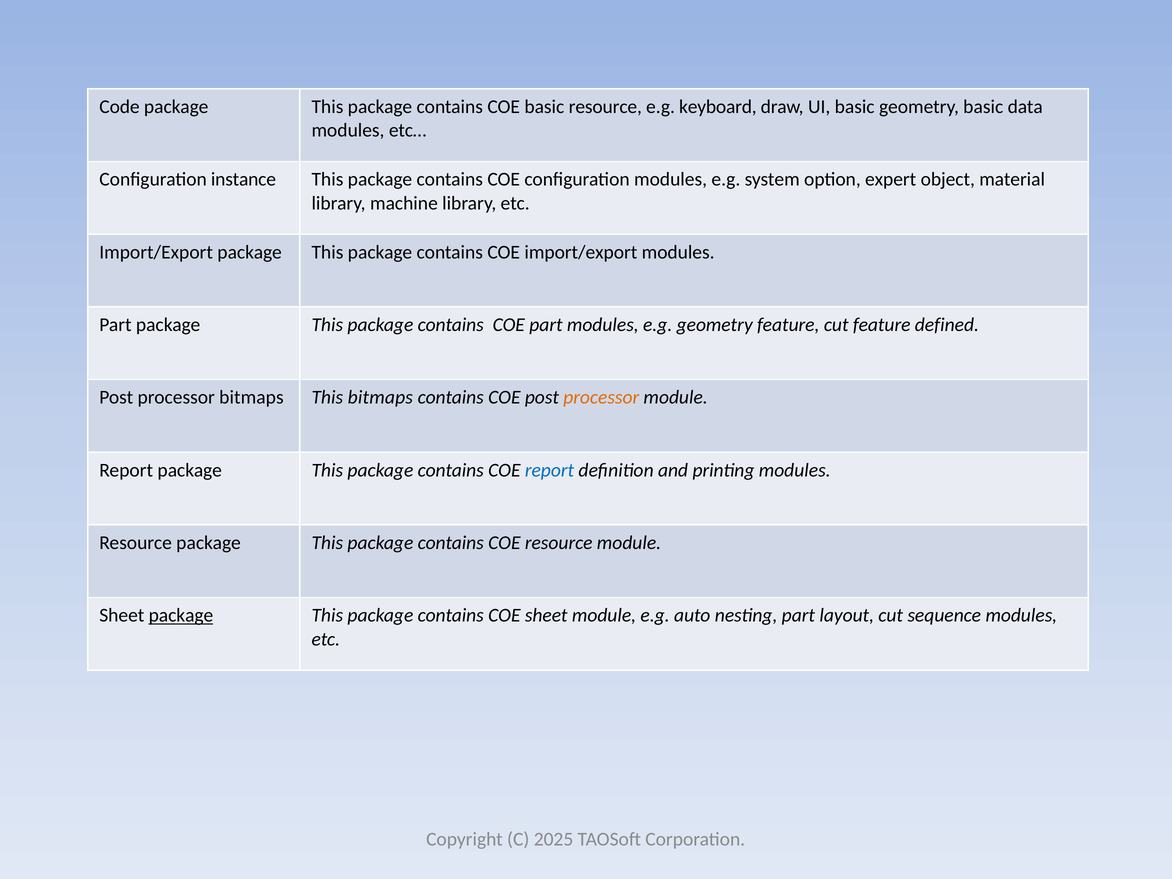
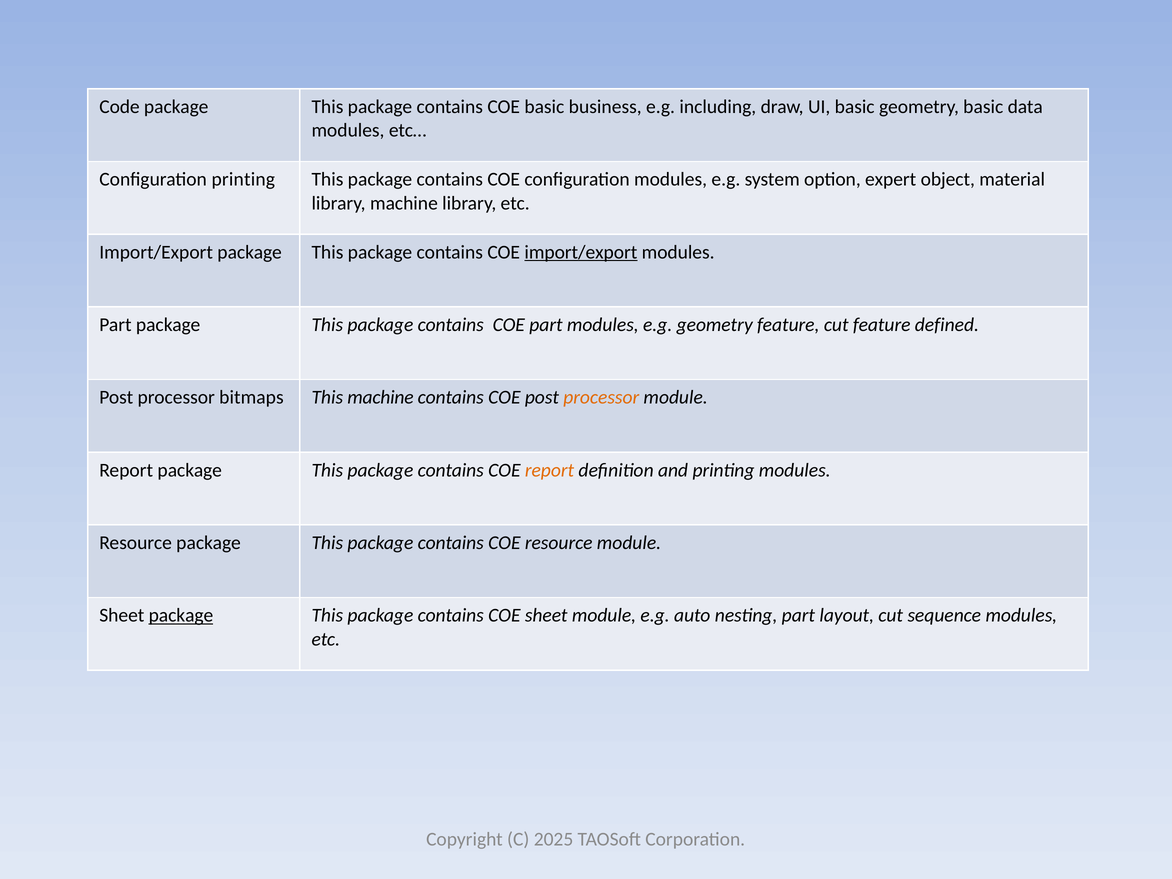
basic resource: resource -> business
keyboard: keyboard -> including
Configuration instance: instance -> printing
import/export at (581, 252) underline: none -> present
This bitmaps: bitmaps -> machine
report at (549, 470) colour: blue -> orange
